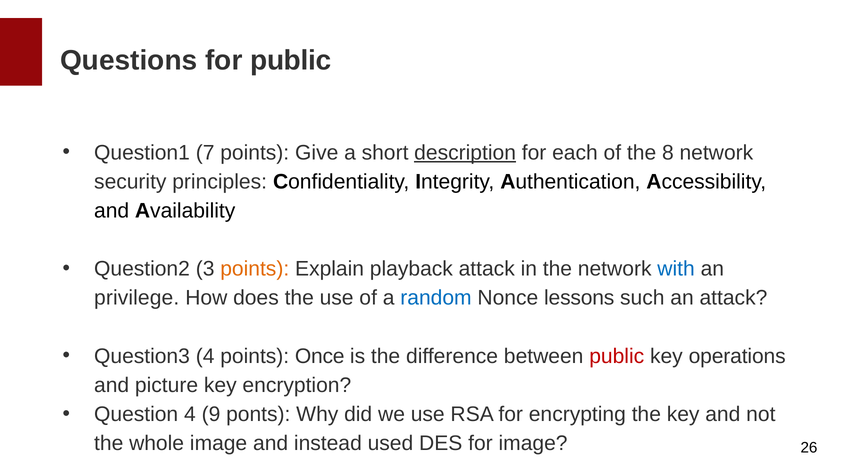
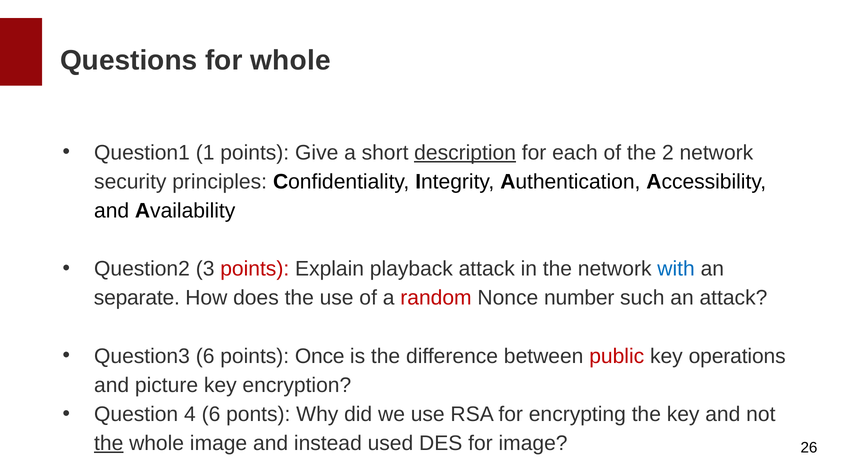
for public: public -> whole
7: 7 -> 1
8: 8 -> 2
points at (255, 269) colour: orange -> red
privilege: privilege -> separate
random colour: blue -> red
lessons: lessons -> number
Question3 4: 4 -> 6
4 9: 9 -> 6
the at (109, 443) underline: none -> present
